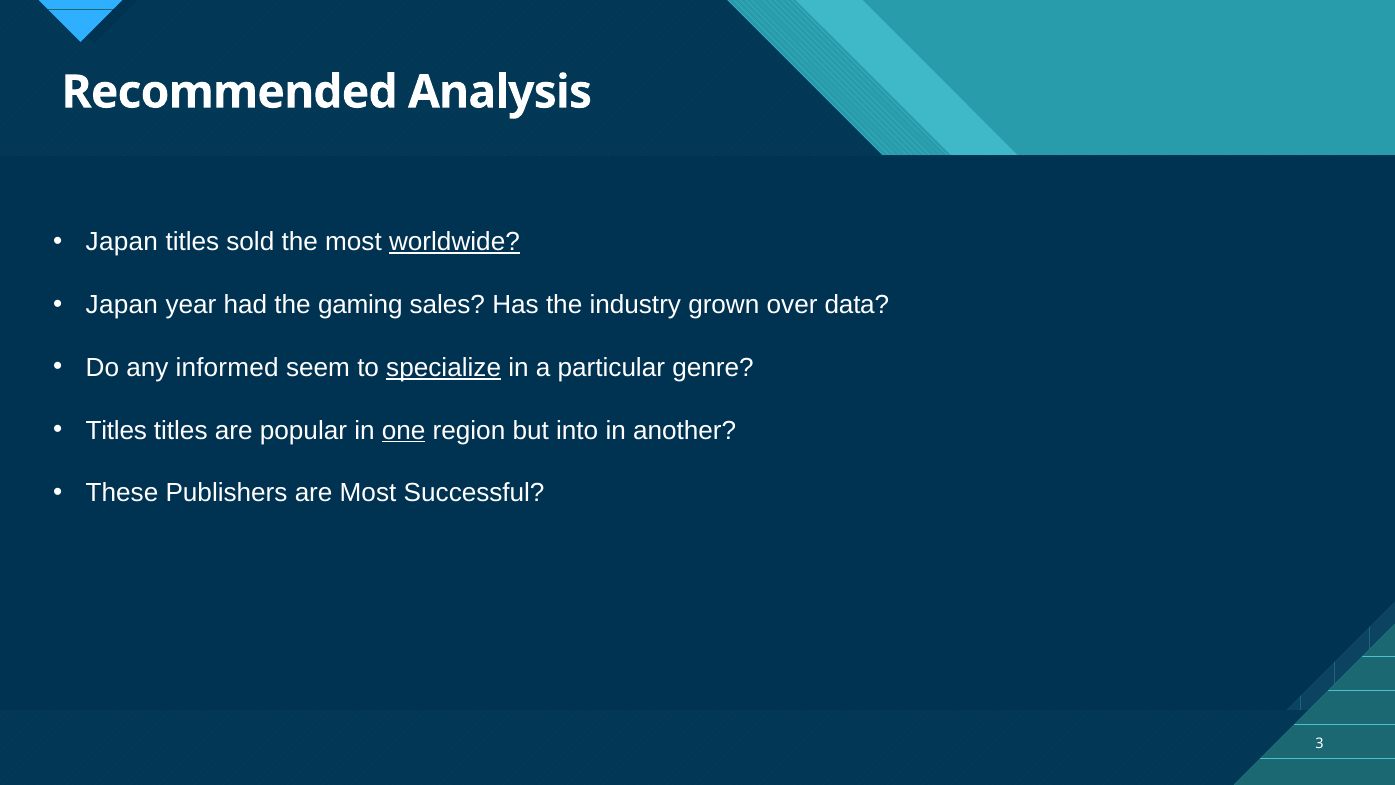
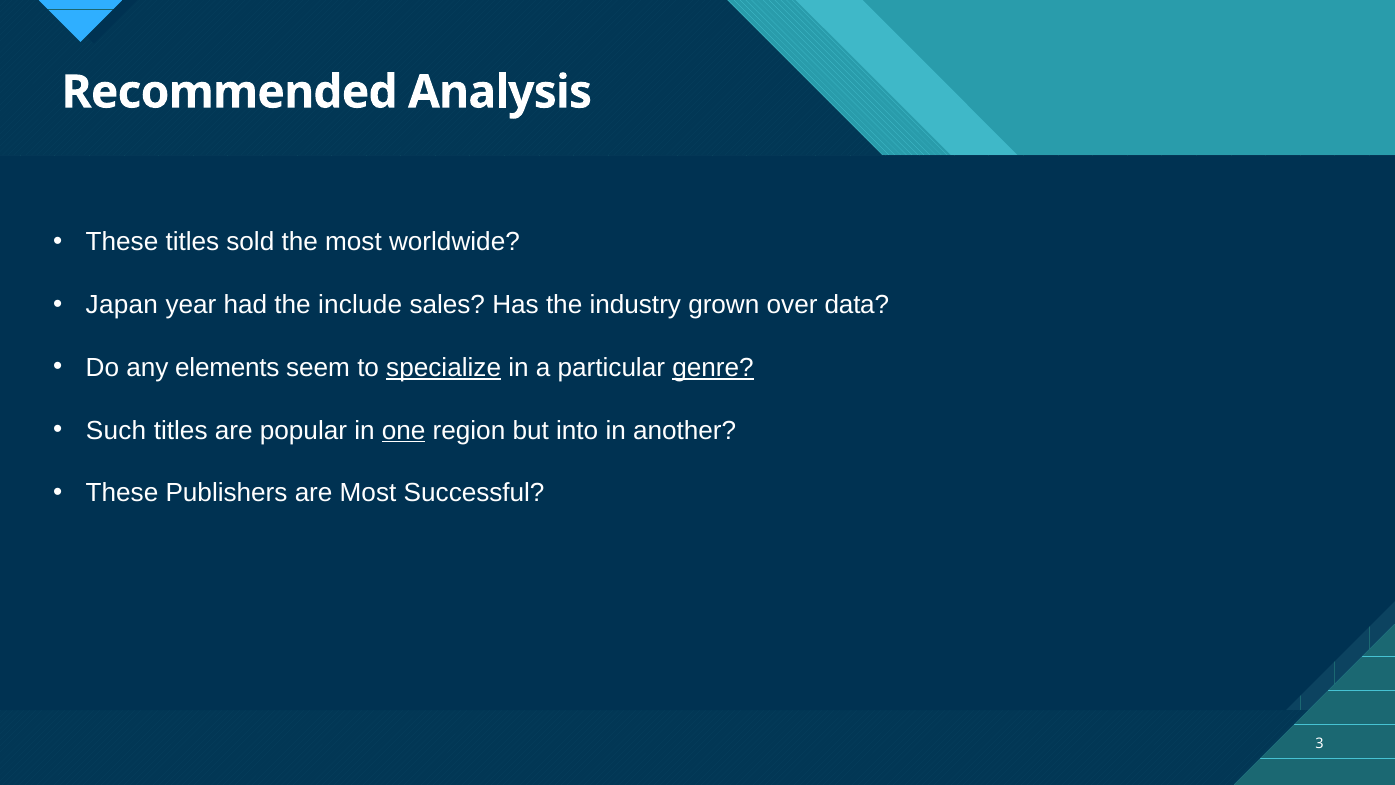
Japan at (122, 242): Japan -> These
worldwide underline: present -> none
gaming: gaming -> include
informed: informed -> elements
genre underline: none -> present
Titles at (116, 430): Titles -> Such
